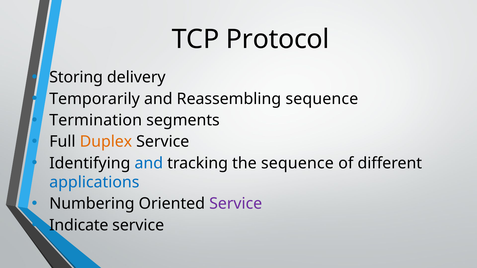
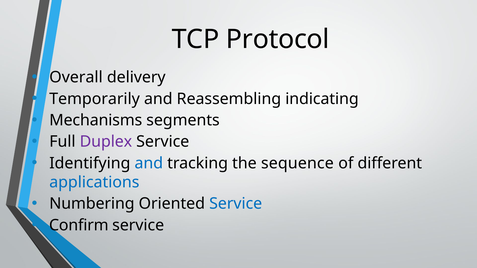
Storing: Storing -> Overall
Reassembling sequence: sequence -> indicating
Termination: Termination -> Mechanisms
Duplex colour: orange -> purple
Service at (236, 204) colour: purple -> blue
Indicate: Indicate -> Confirm
